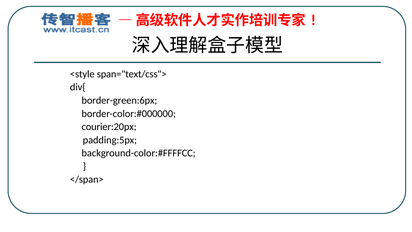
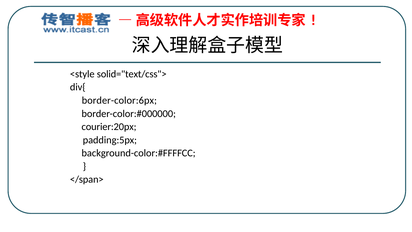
span="text/css">: span="text/css"> -> solid="text/css">
border-green:6px: border-green:6px -> border-color:6px
